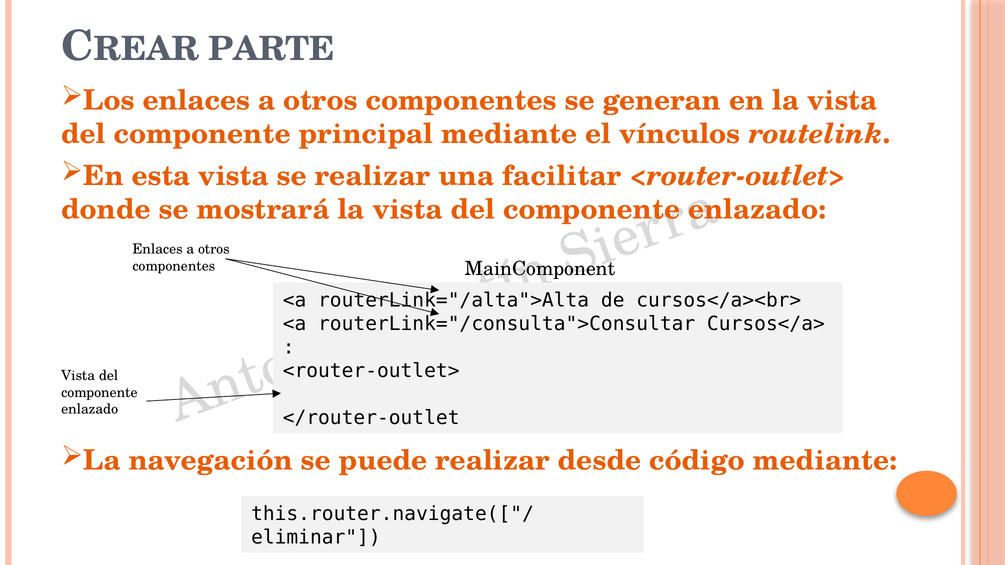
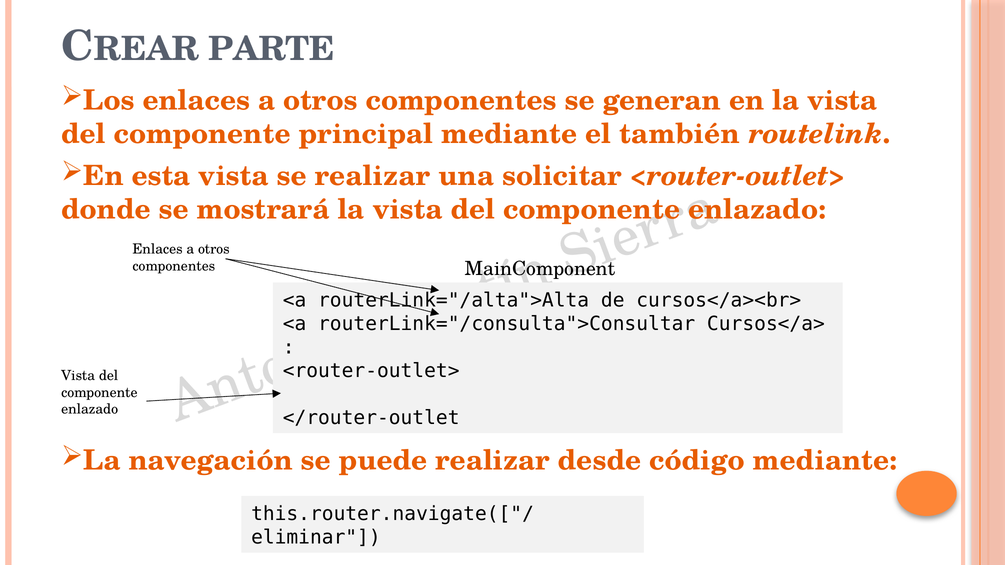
vínculos: vínculos -> también
facilitar: facilitar -> solicitar
